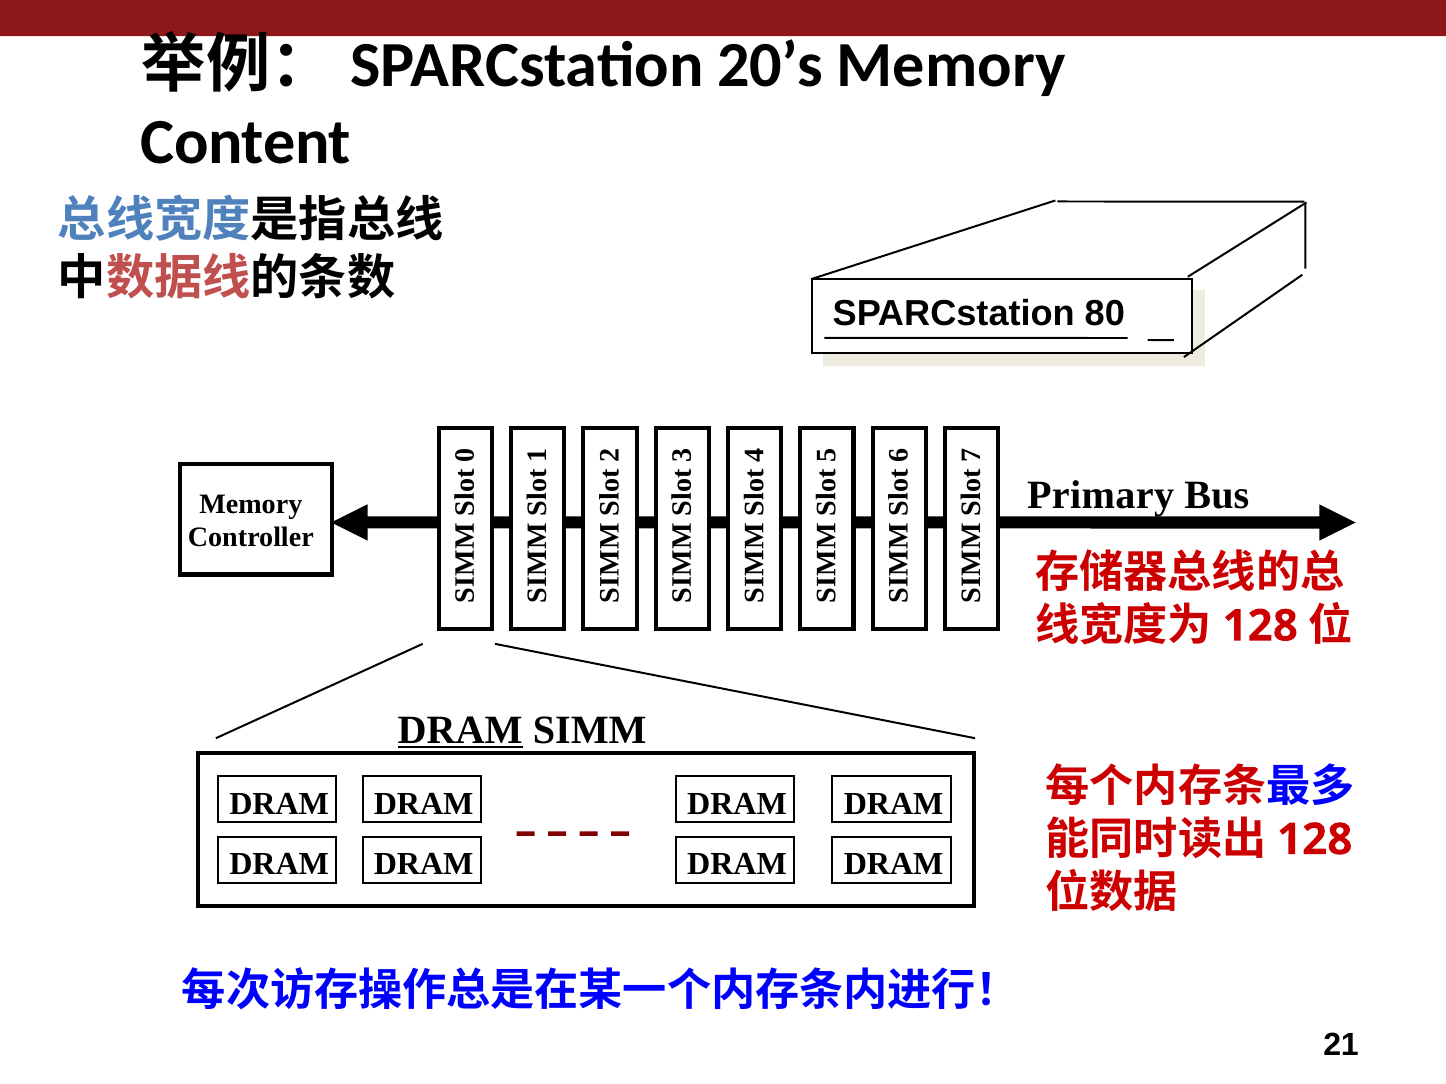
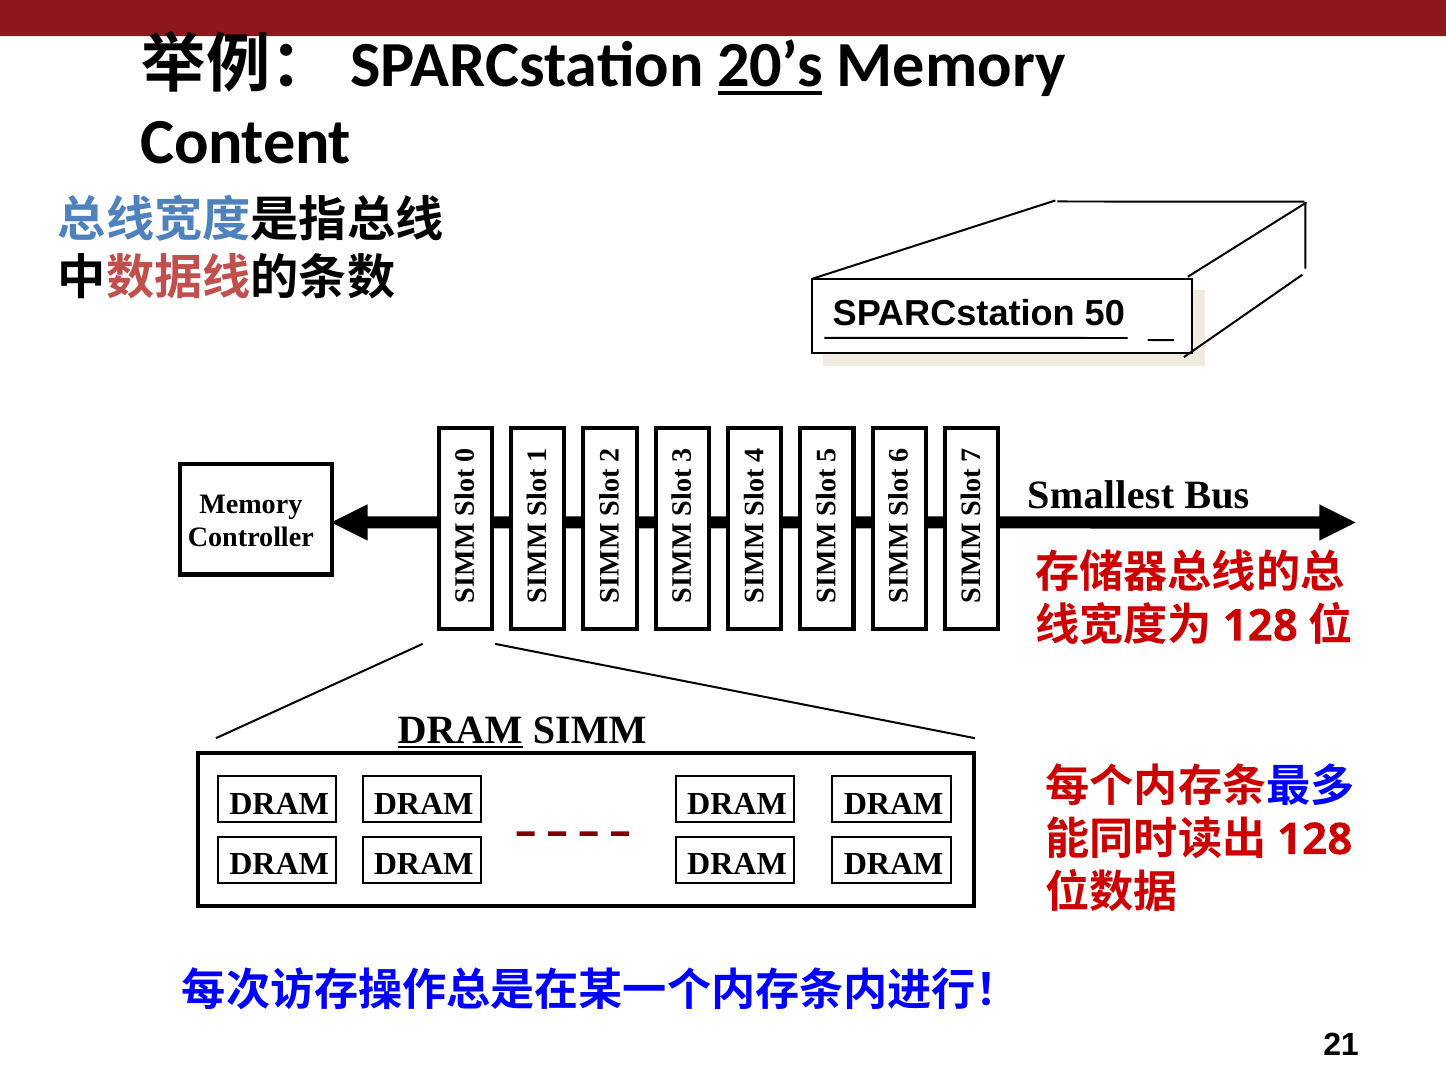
20’s underline: none -> present
80: 80 -> 50
Primary: Primary -> Smallest
